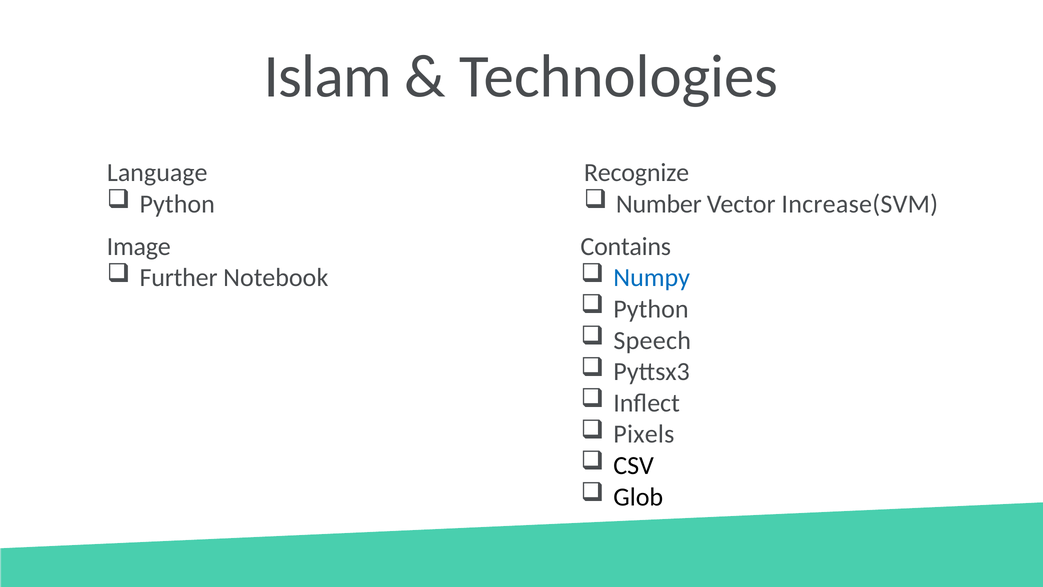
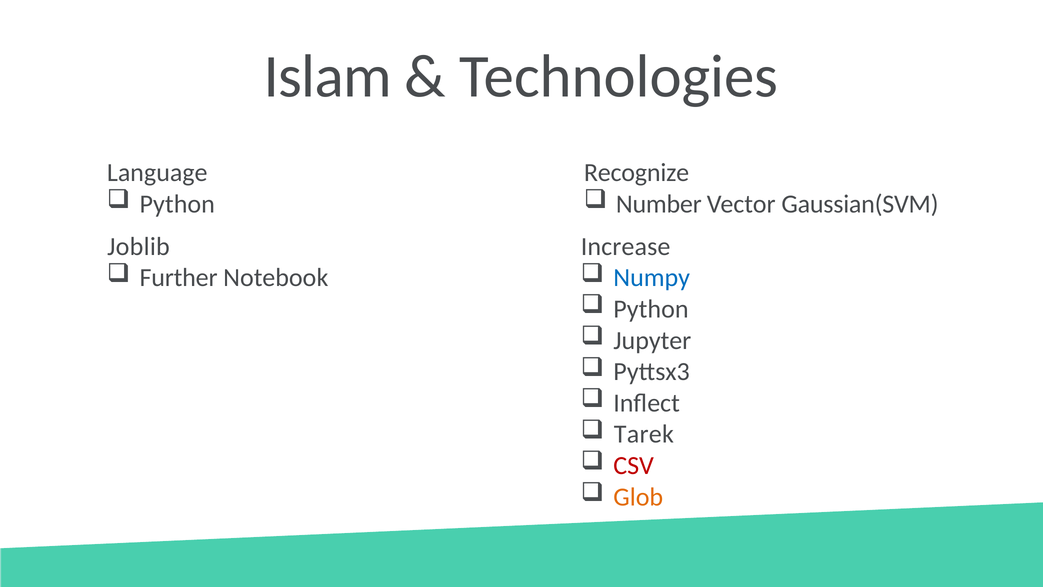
Increase(SVM: Increase(SVM -> Gaussian(SVM
Image: Image -> Joblib
Contains: Contains -> Increase
Speech: Speech -> Jupyter
Pixels: Pixels -> Tarek
CSV colour: black -> red
Glob colour: black -> orange
